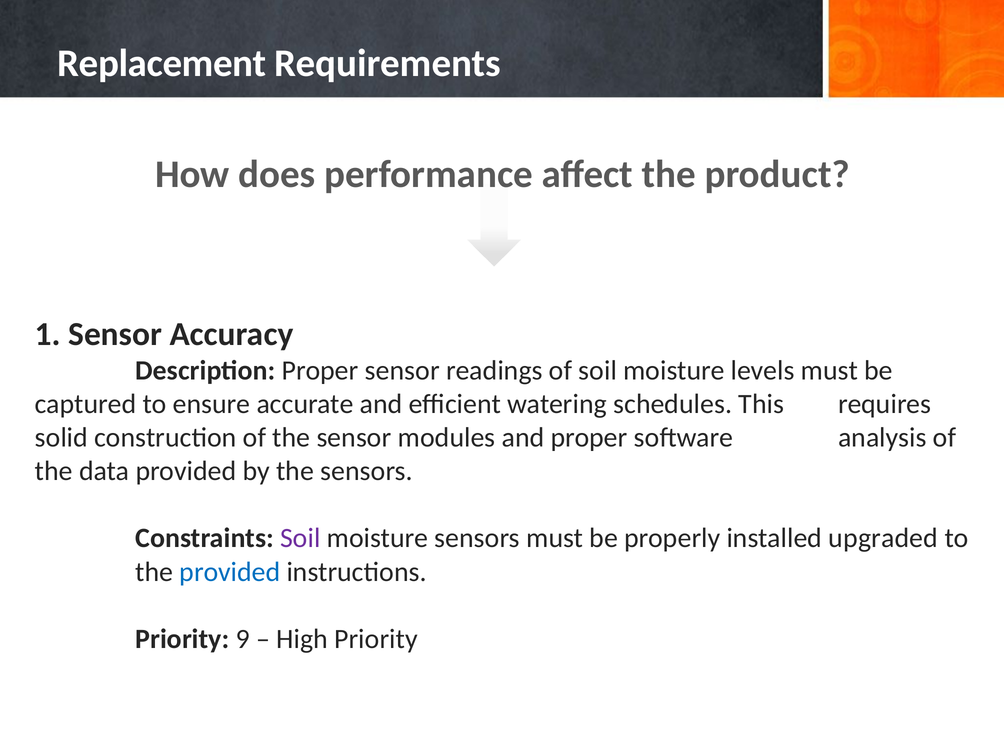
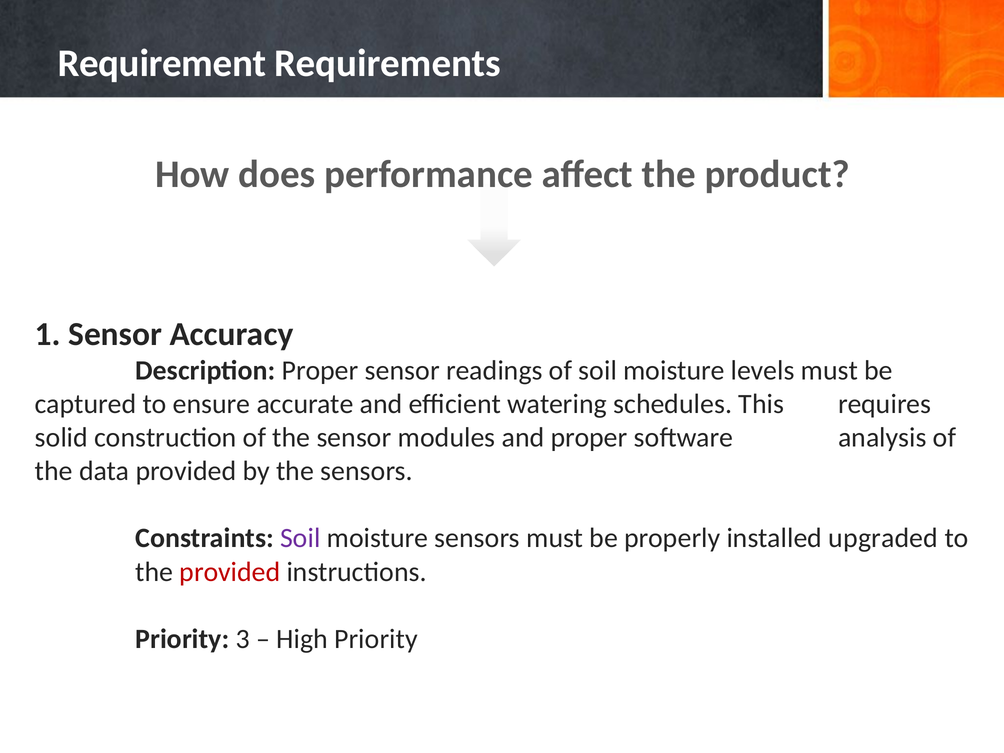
Replacement: Replacement -> Requirement
provided at (230, 572) colour: blue -> red
9: 9 -> 3
